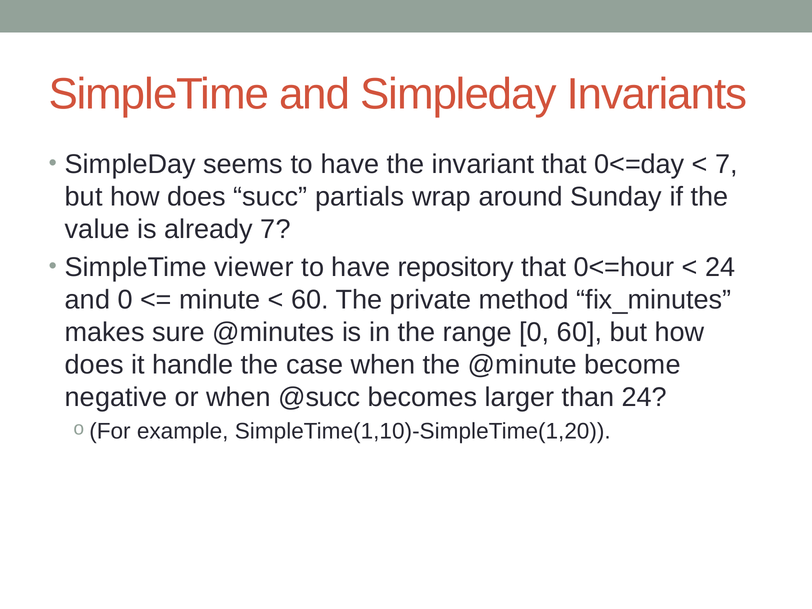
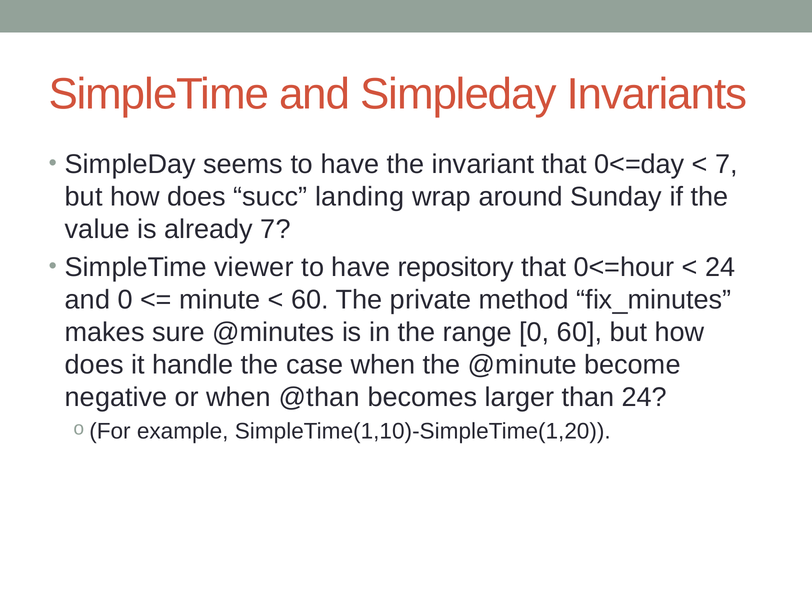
partials: partials -> landing
@succ: @succ -> @than
